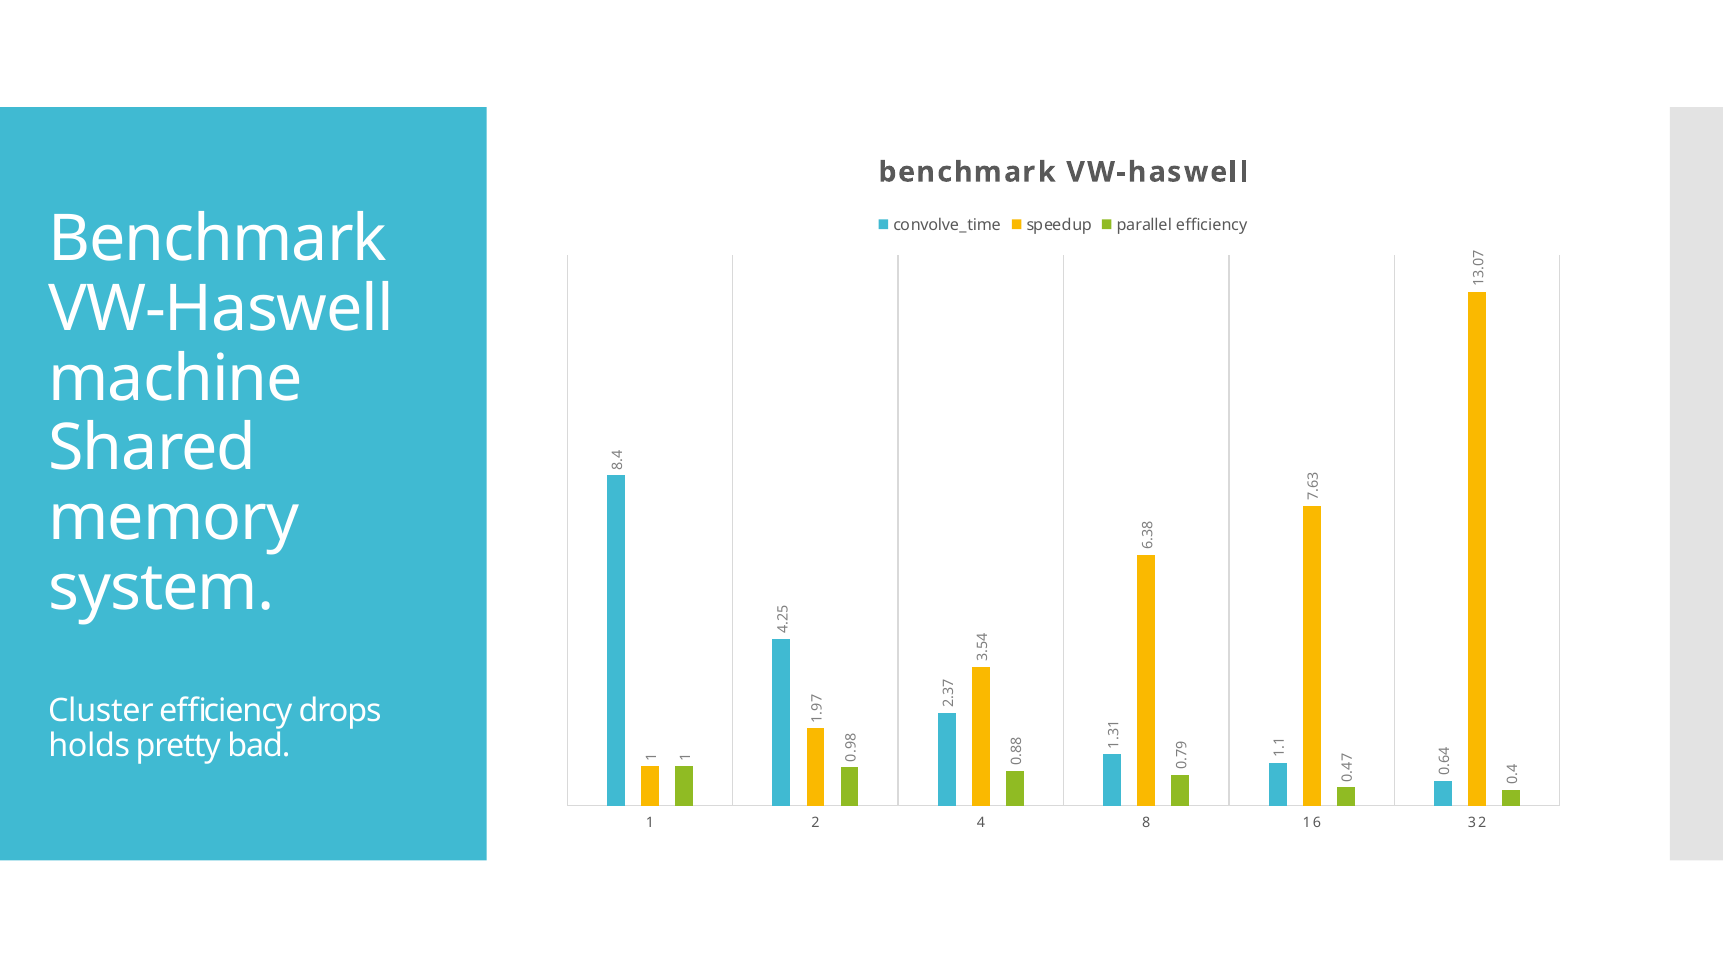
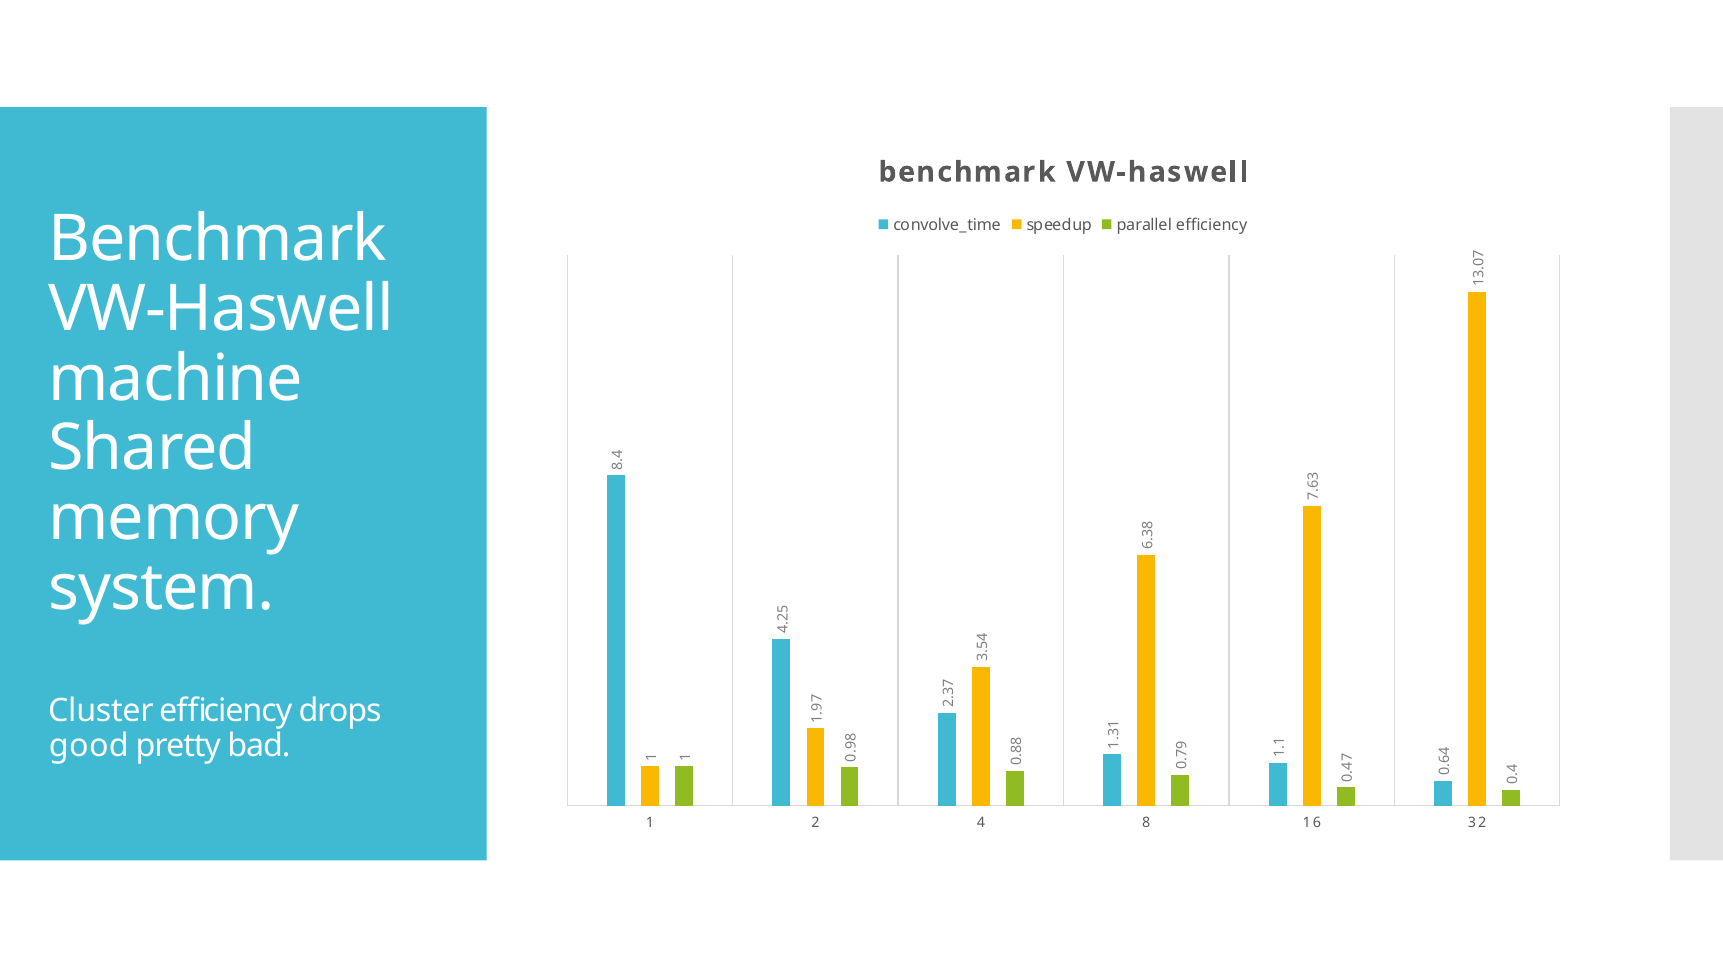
holds: holds -> good
